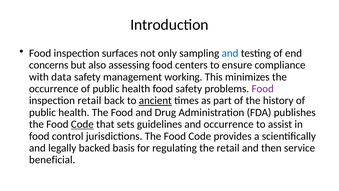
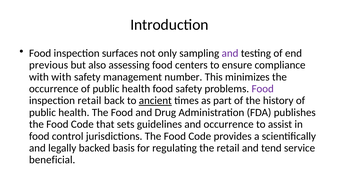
and at (230, 53) colour: blue -> purple
concerns: concerns -> previous
with data: data -> with
working: working -> number
Code at (82, 124) underline: present -> none
then: then -> tend
